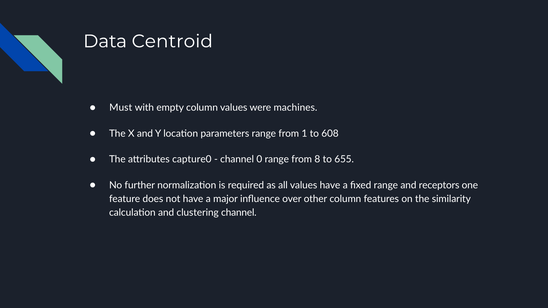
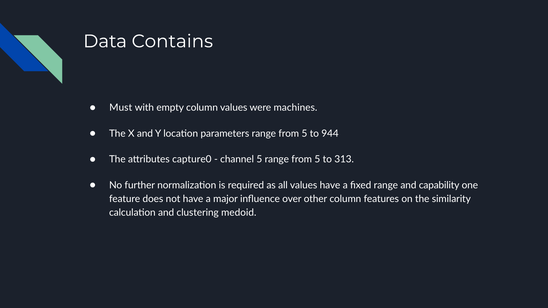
Centroid: Centroid -> Contains
parameters range from 1: 1 -> 5
608: 608 -> 944
channel 0: 0 -> 5
8 at (317, 159): 8 -> 5
655: 655 -> 313
receptors: receptors -> capability
clustering channel: channel -> medoid
